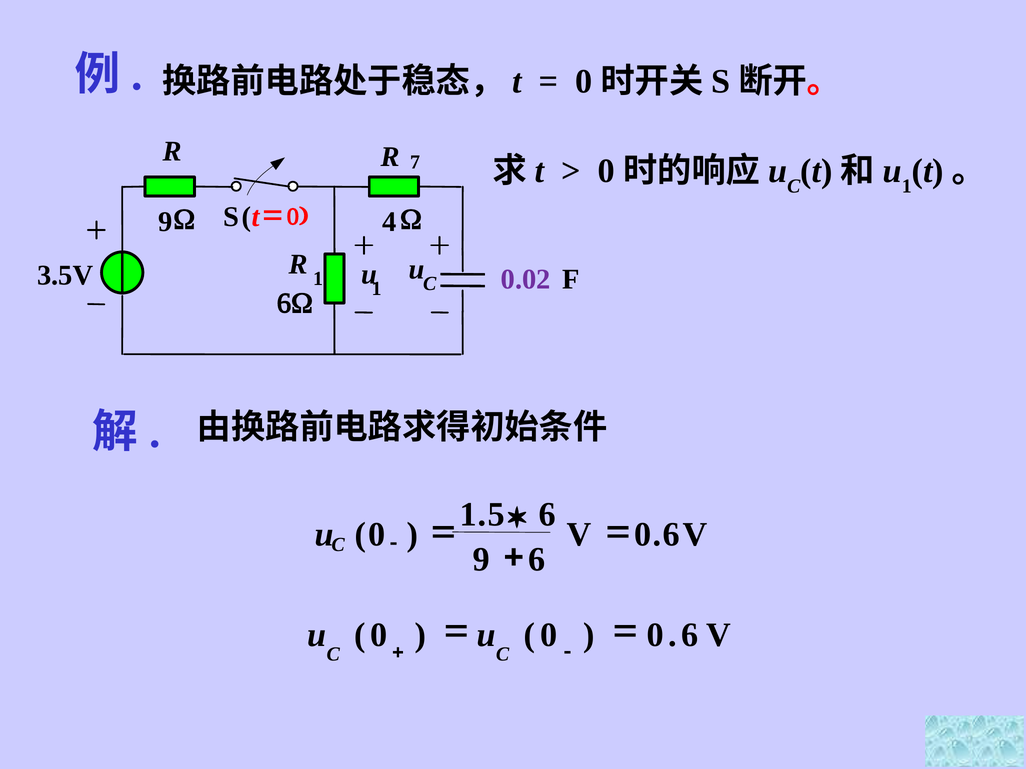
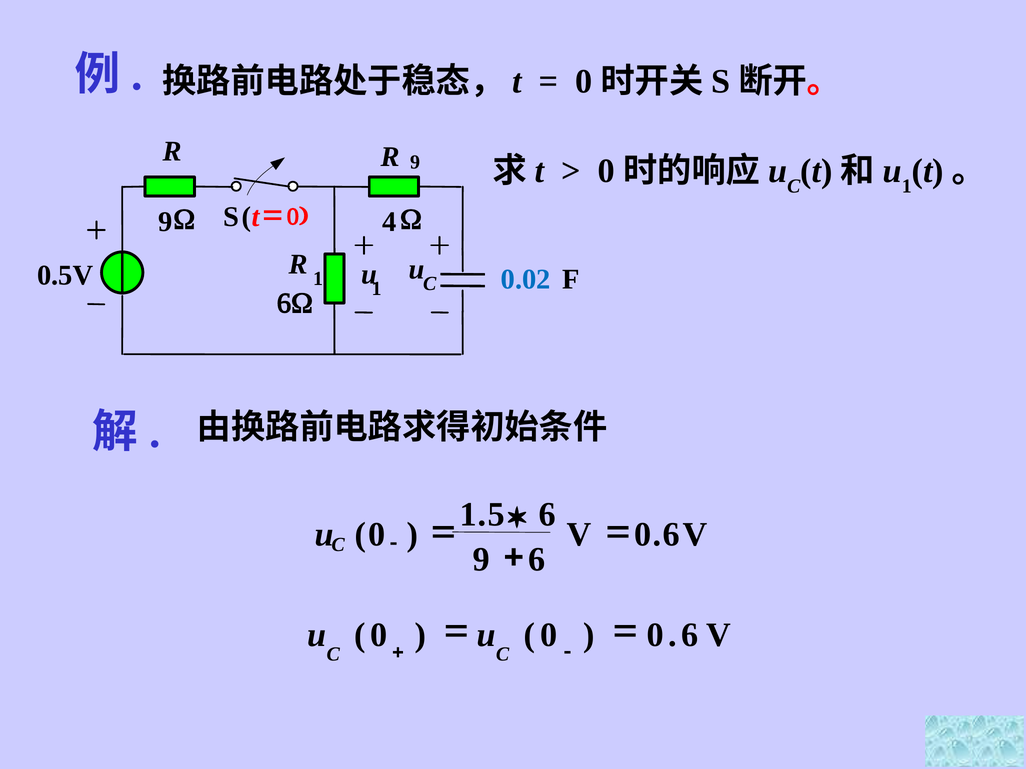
R 7: 7 -> 9
3.5V: 3.5V -> 0.5V
0.02 colour: purple -> blue
